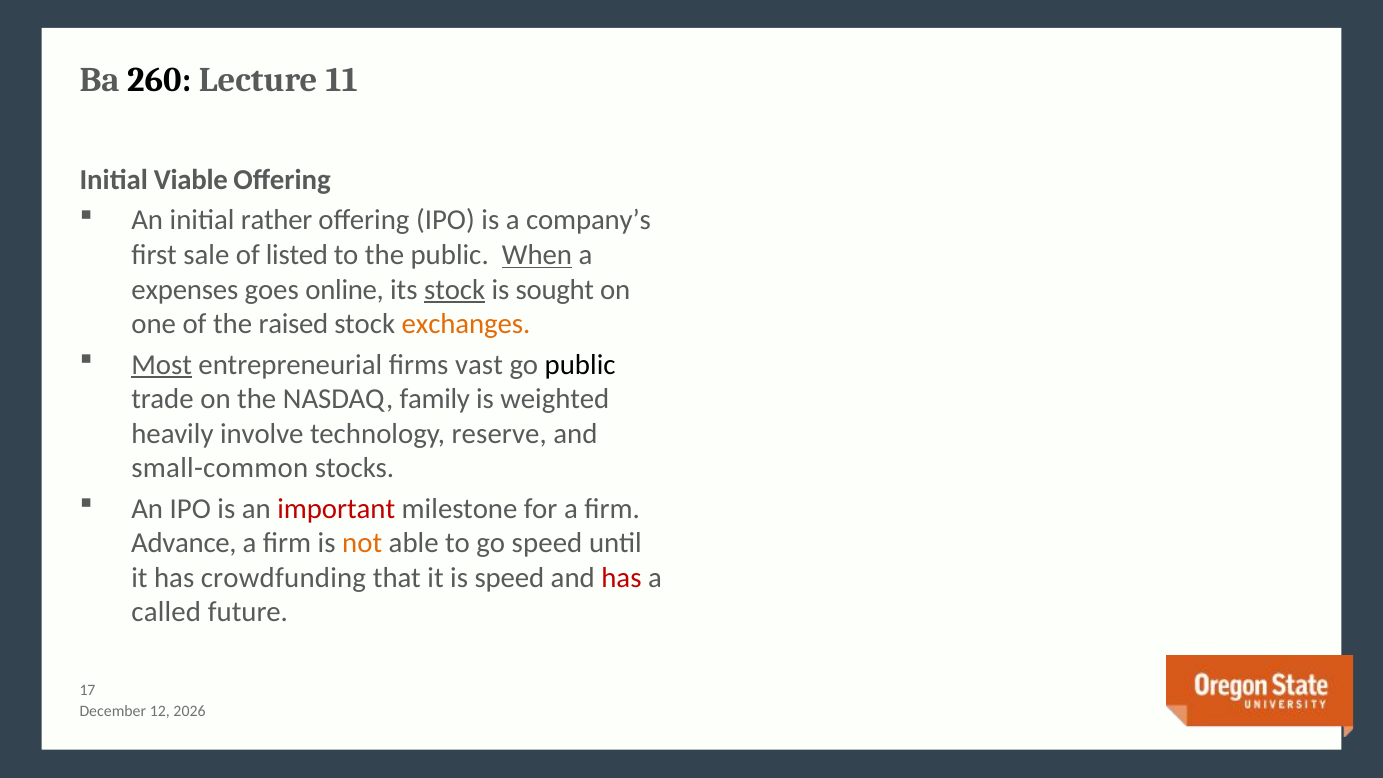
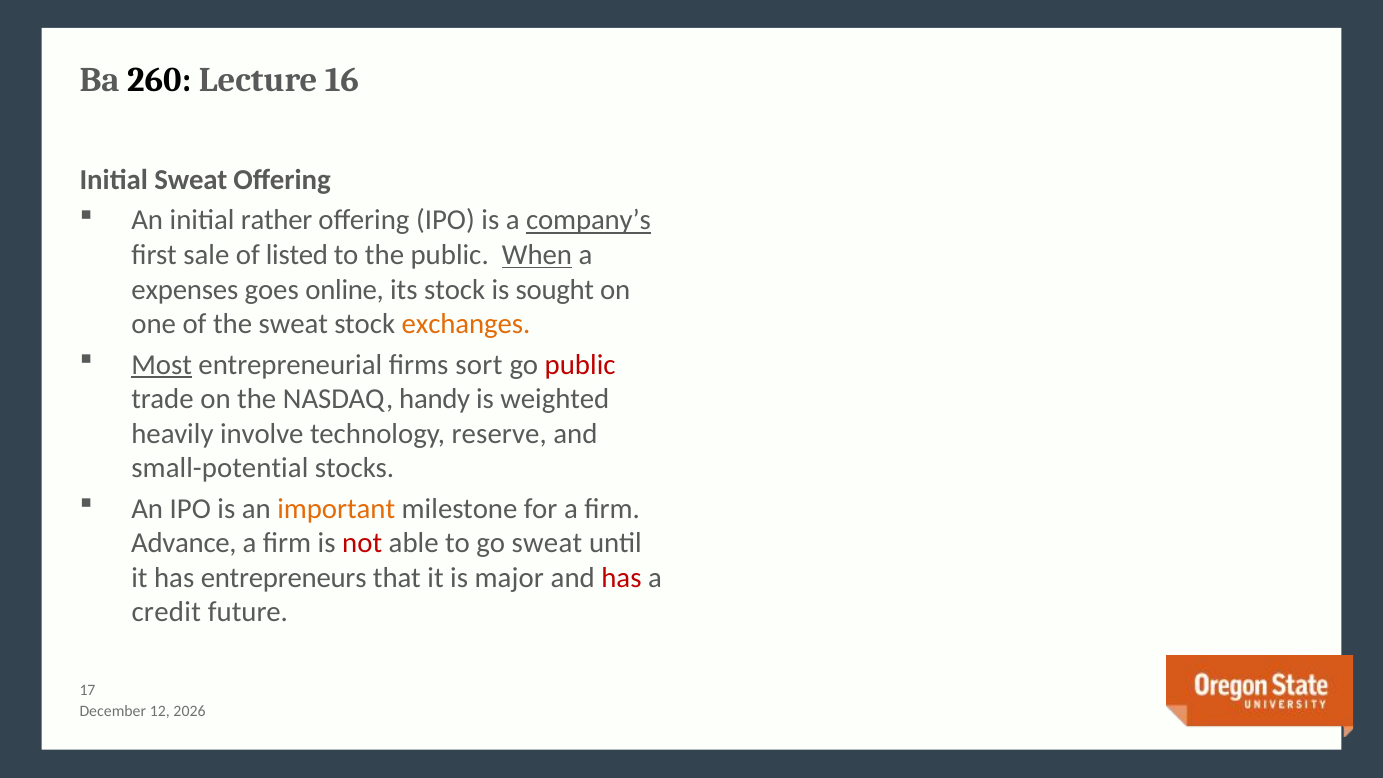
11: 11 -> 16
Initial Viable: Viable -> Sweat
company’s underline: none -> present
stock at (455, 290) underline: present -> none
the raised: raised -> sweat
vast: vast -> sort
public at (580, 365) colour: black -> red
family: family -> handy
small-common: small-common -> small-potential
important colour: red -> orange
not colour: orange -> red
go speed: speed -> sweat
crowdfunding: crowdfunding -> entrepreneurs
is speed: speed -> major
called: called -> credit
